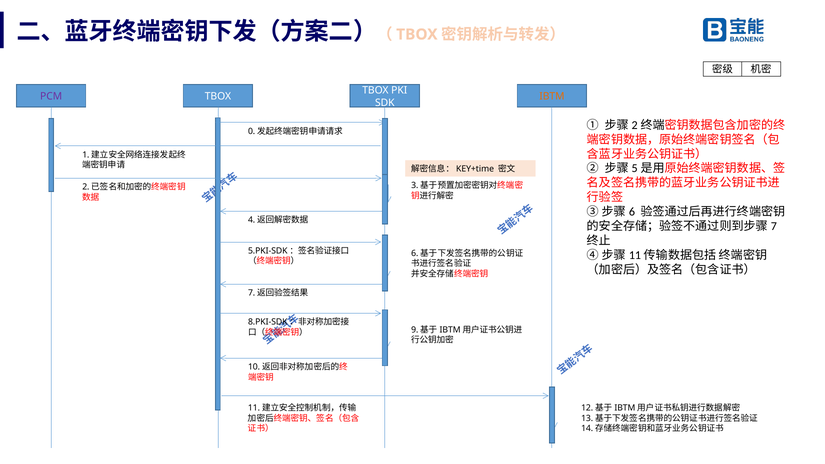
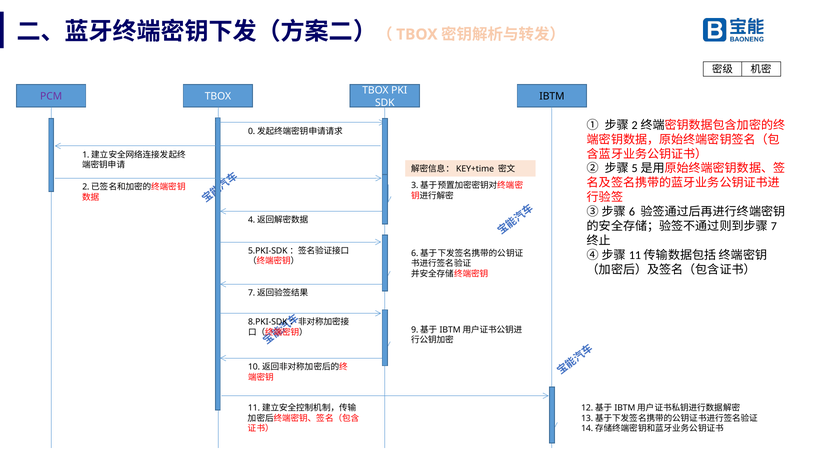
IBTM colour: orange -> black
